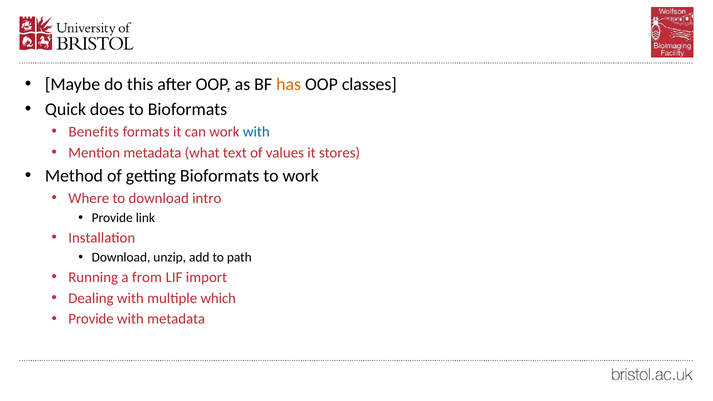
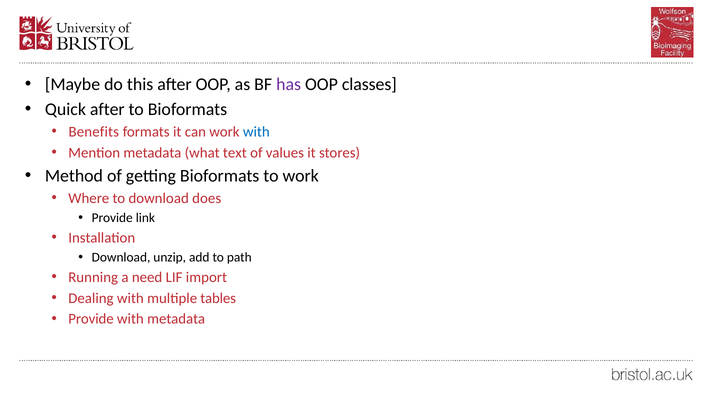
has colour: orange -> purple
Quick does: does -> after
intro: intro -> does
from: from -> need
which: which -> tables
